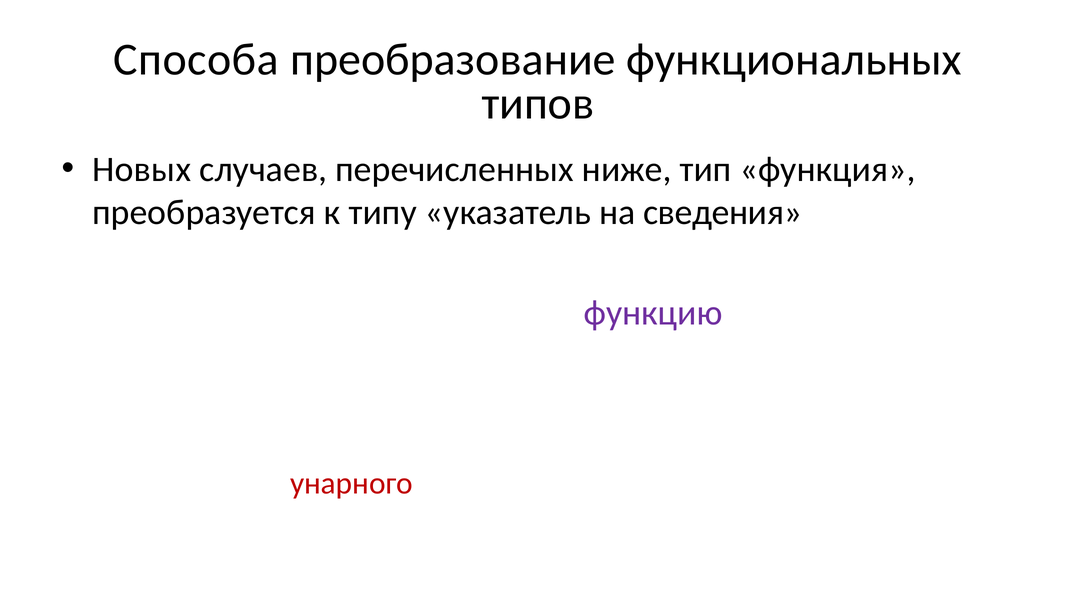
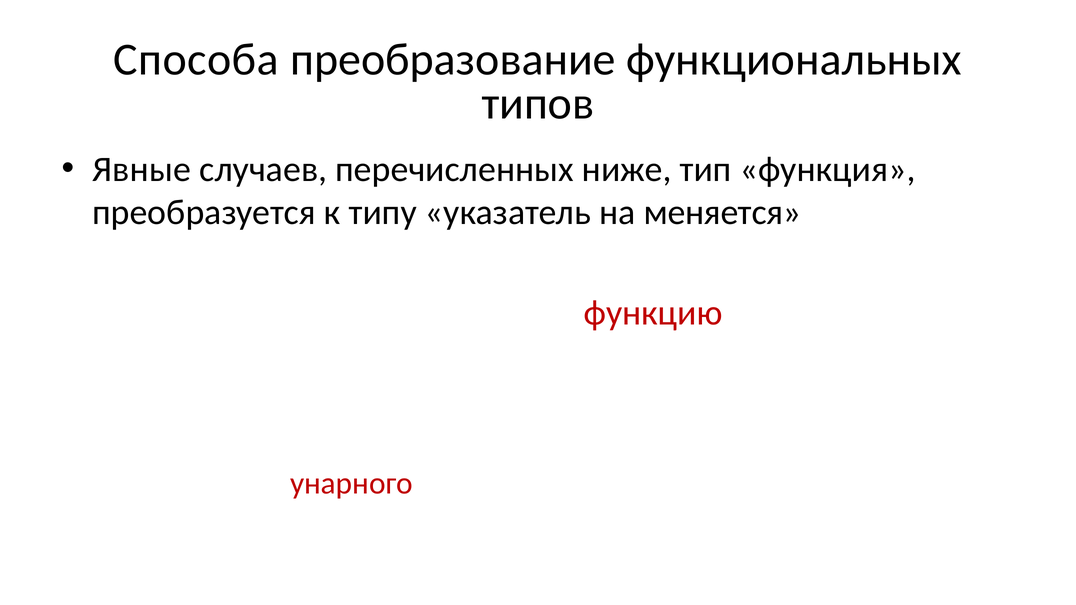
Новых: Новых -> Явные
сведения: сведения -> меняется
функцию colour: purple -> red
